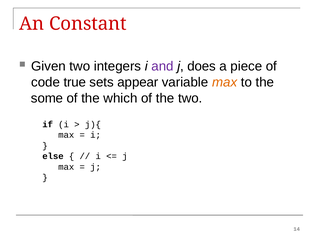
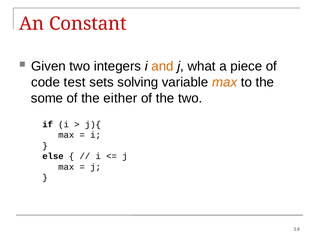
and colour: purple -> orange
does: does -> what
true: true -> test
appear: appear -> solving
which: which -> either
